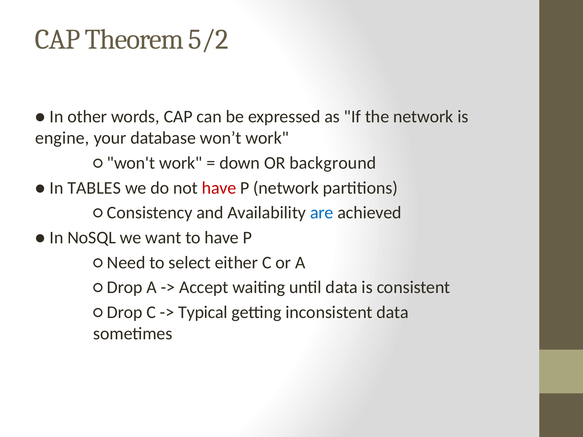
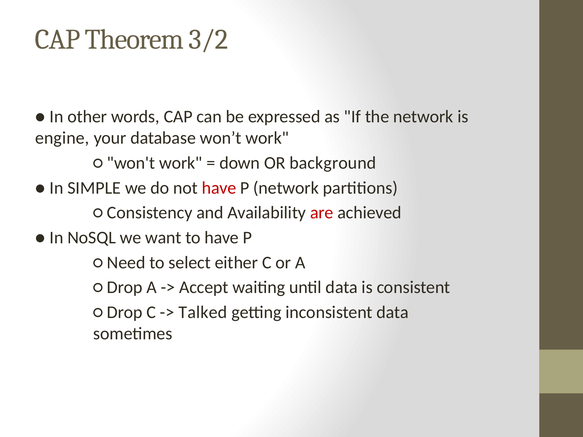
5/2: 5/2 -> 3/2
TABLES: TABLES -> SIMPLE
are colour: blue -> red
Typical: Typical -> Talked
